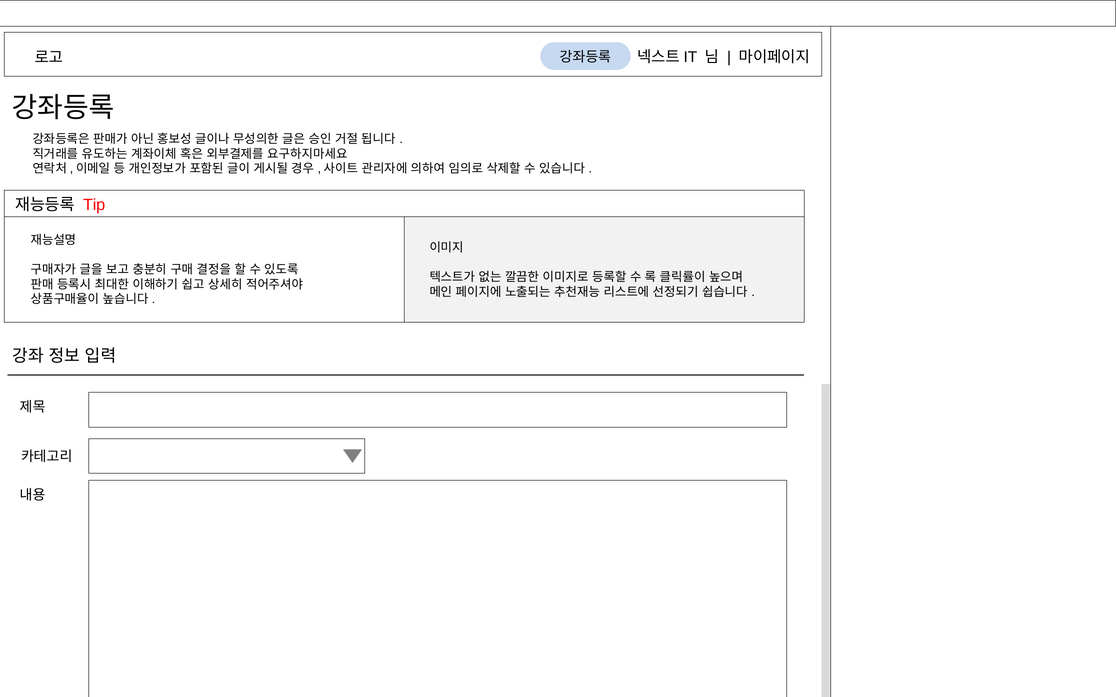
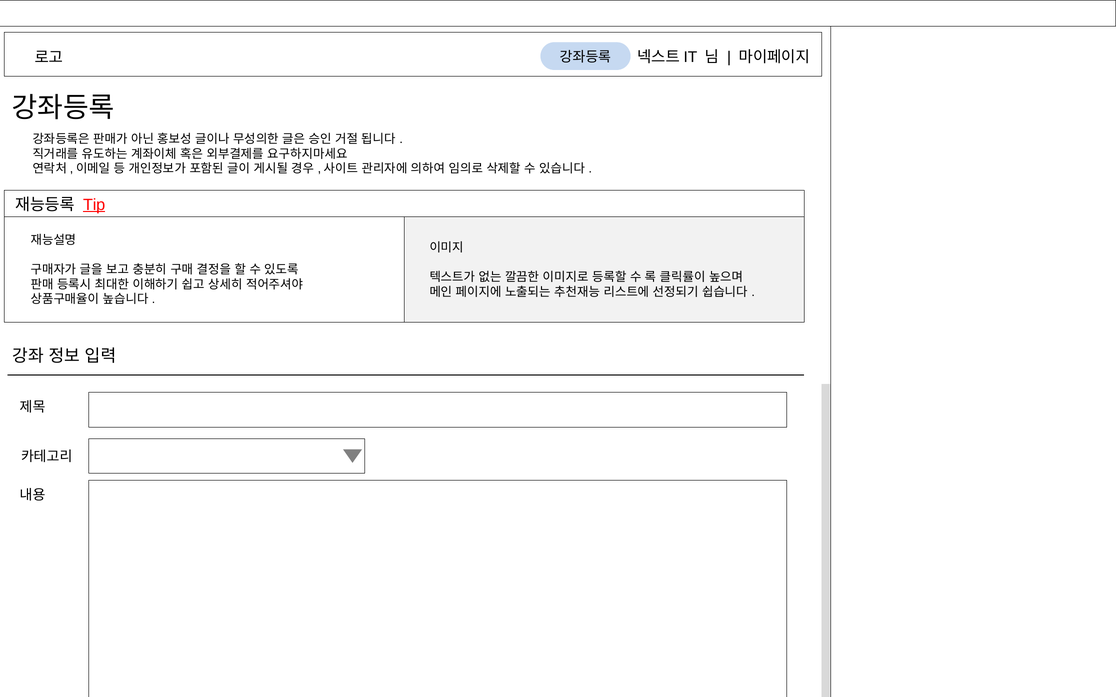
Tip underline: none -> present
